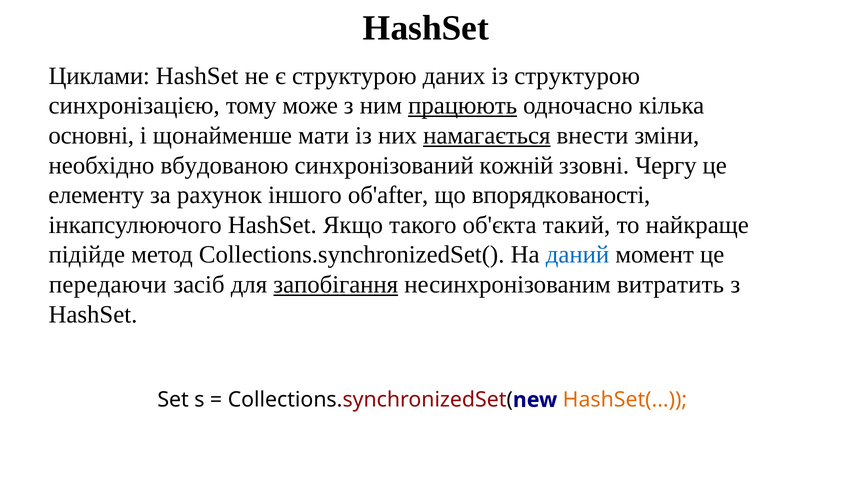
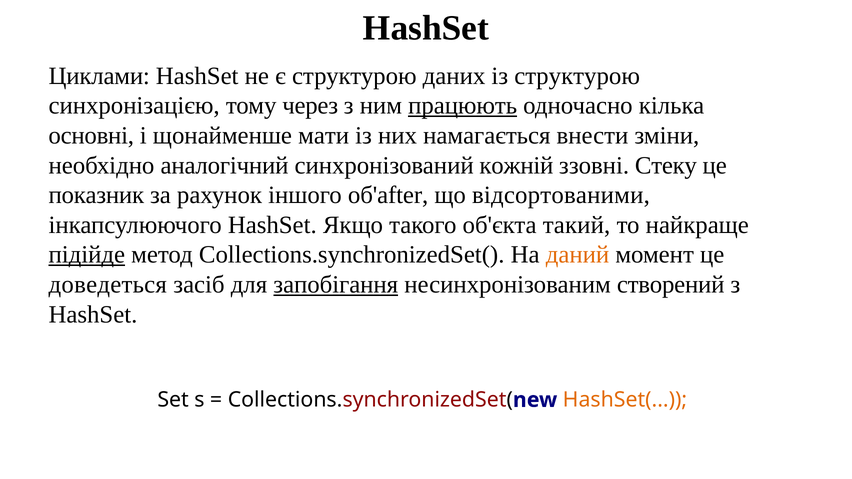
може: може -> через
намагається underline: present -> none
вбудованою: вбудованою -> аналогічний
Чергу: Чергу -> Стеку
елементу: елементу -> показник
впорядкованості: впорядкованості -> відсортованими
підійде underline: none -> present
даний colour: blue -> orange
передаючи: передаючи -> доведеться
витратить: витратить -> створений
